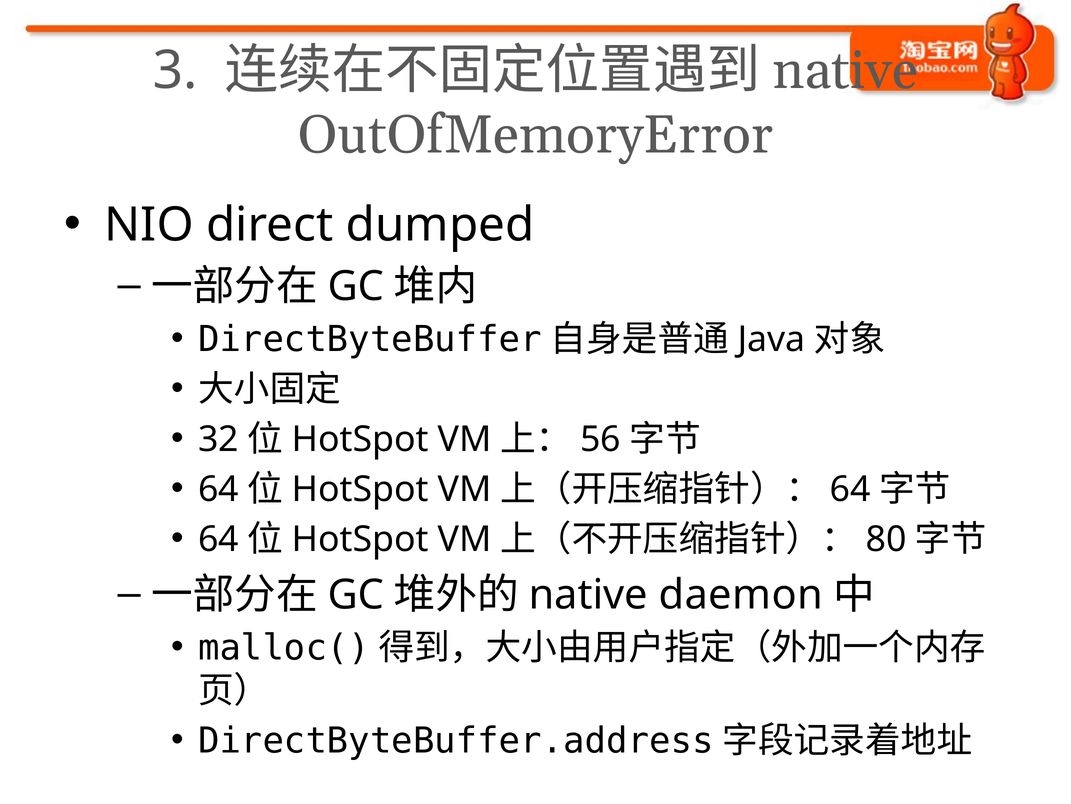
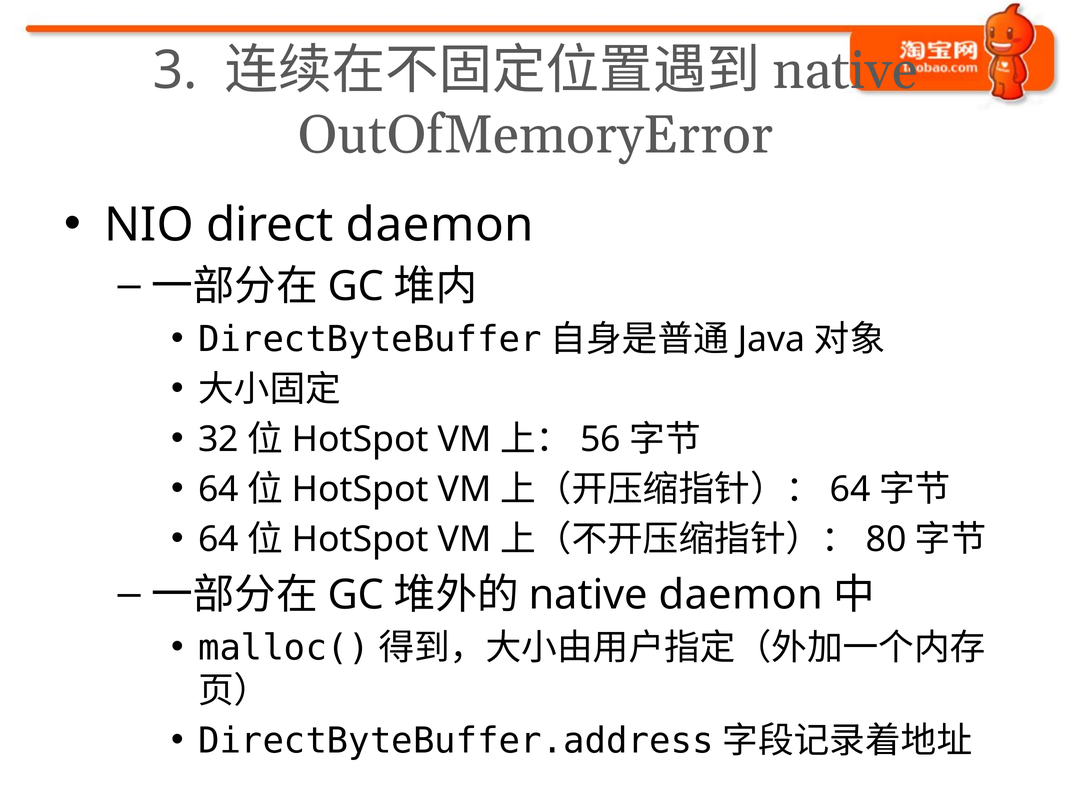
direct dumped: dumped -> daemon
